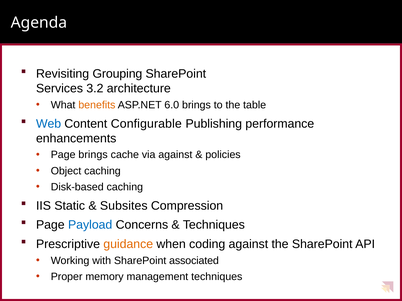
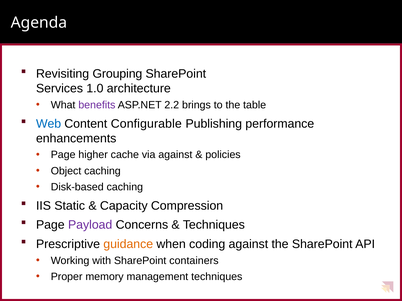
3.2: 3.2 -> 1.0
benefits colour: orange -> purple
6.0: 6.0 -> 2.2
Page brings: brings -> higher
Subsites: Subsites -> Capacity
Payload colour: blue -> purple
associated: associated -> containers
